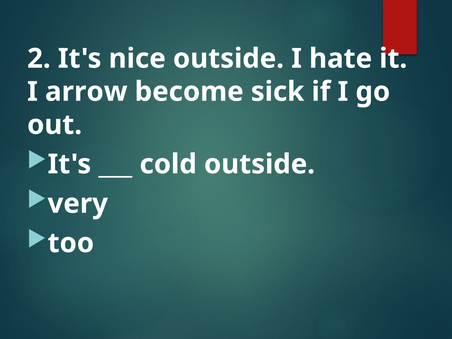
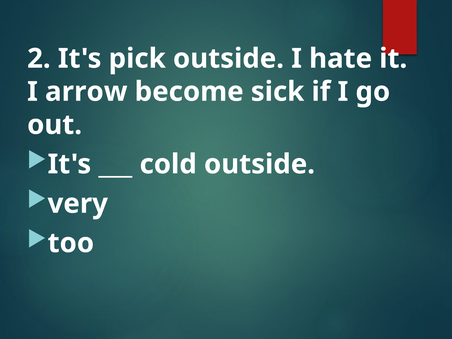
nice: nice -> pick
